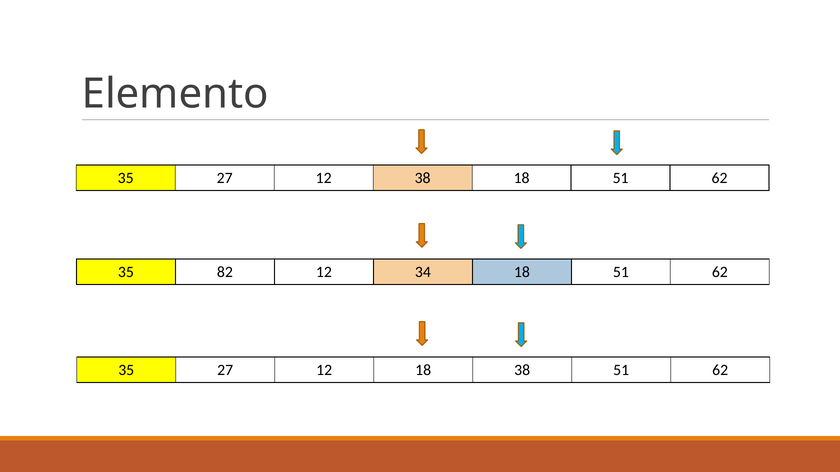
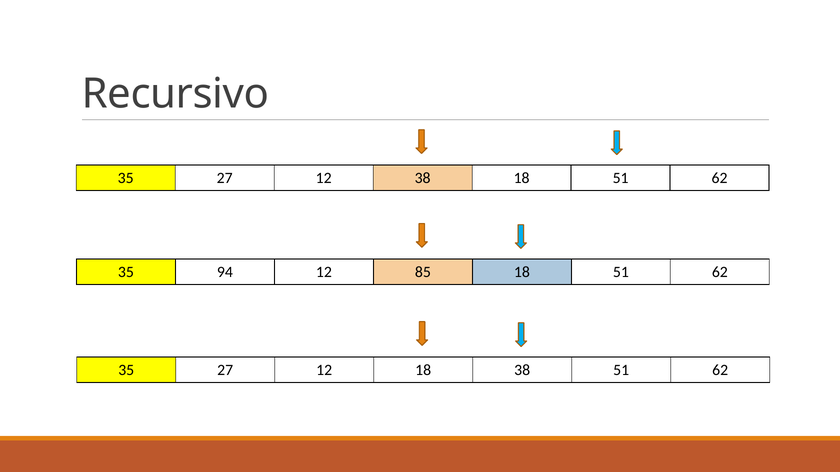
Elemento: Elemento -> Recursivo
82: 82 -> 94
34: 34 -> 85
